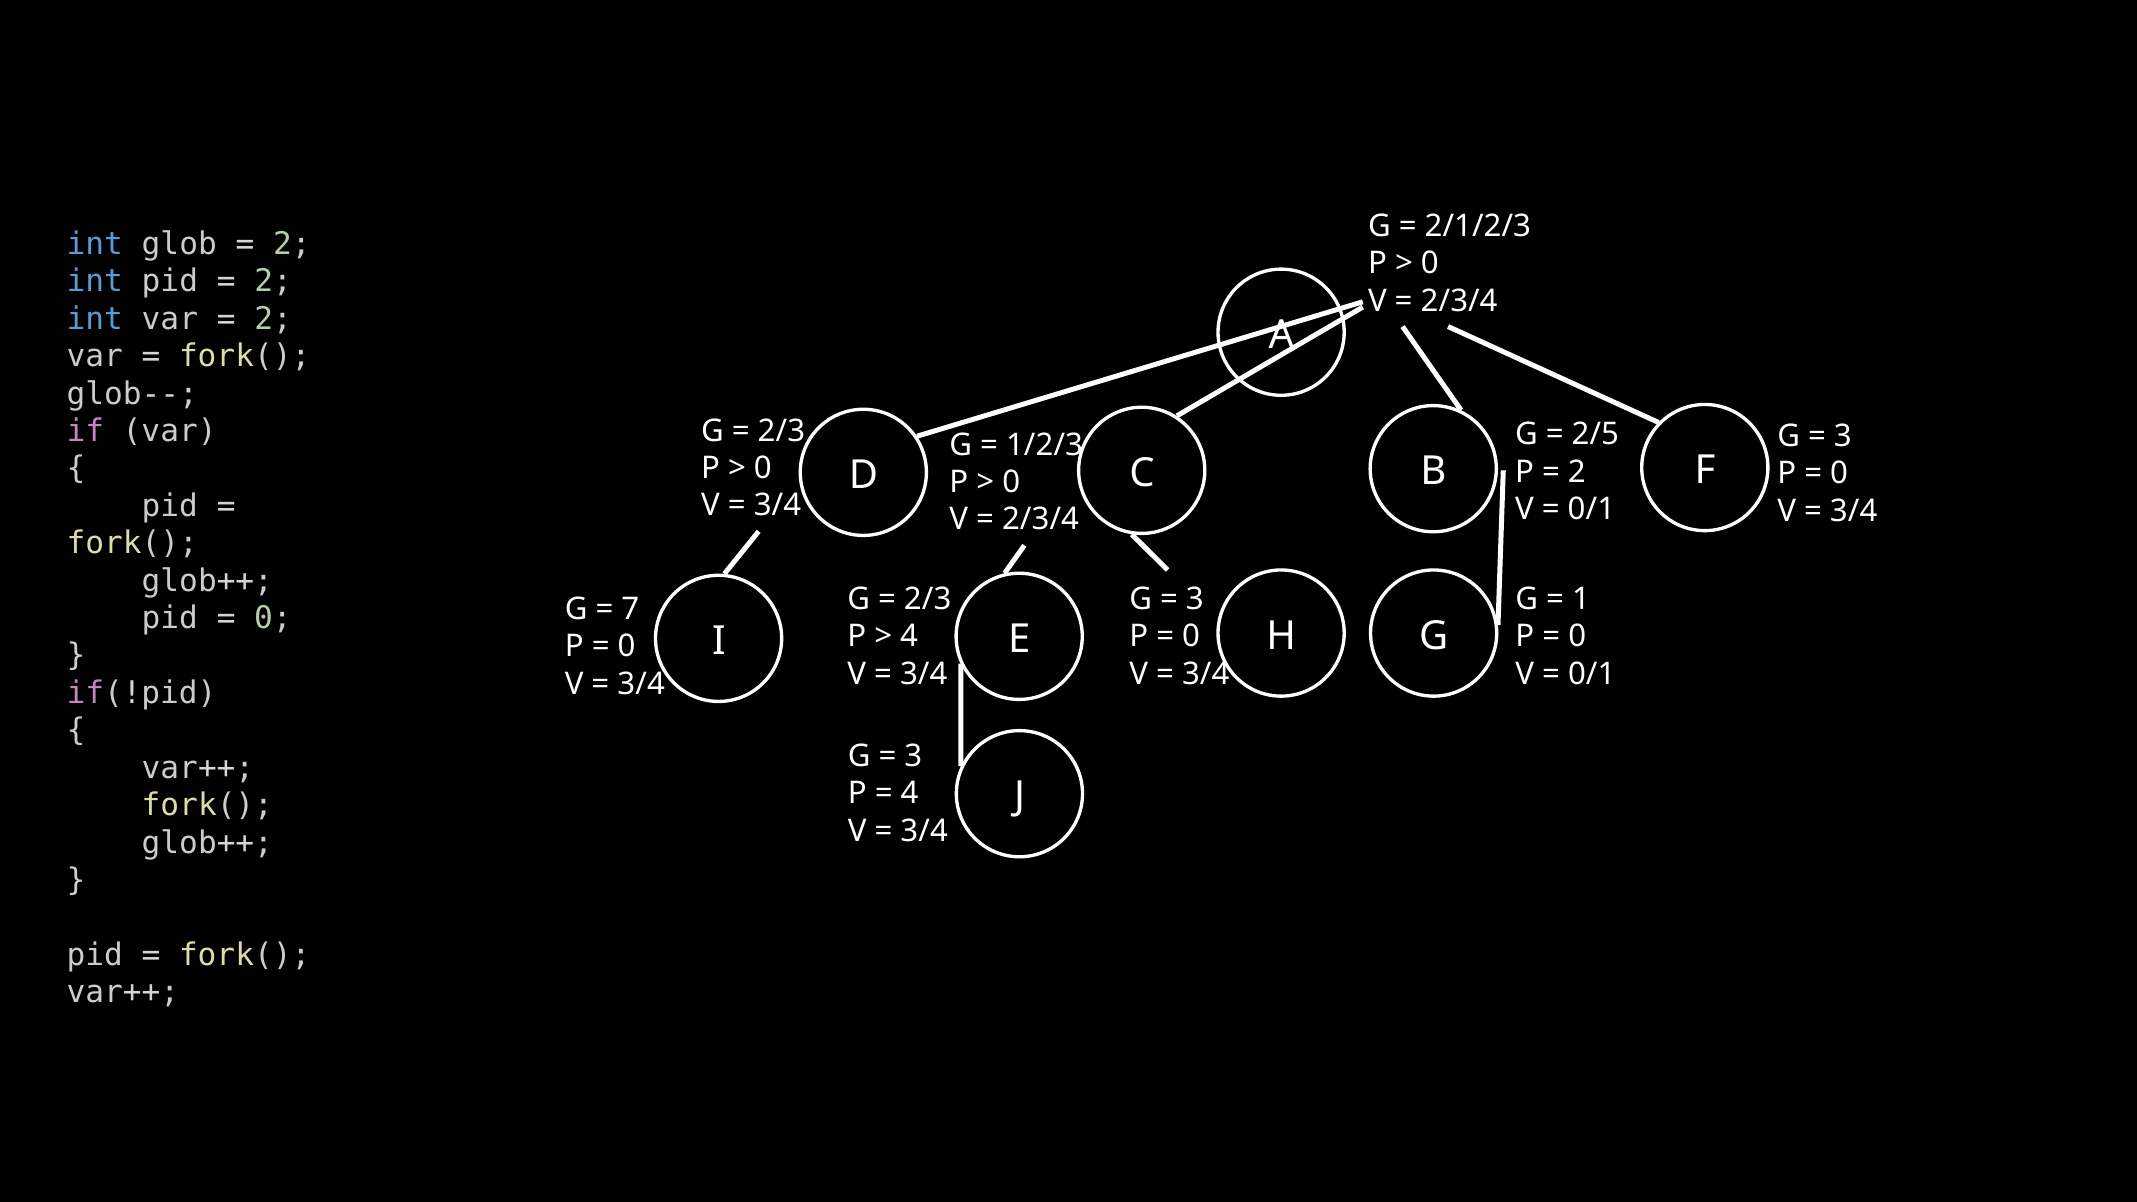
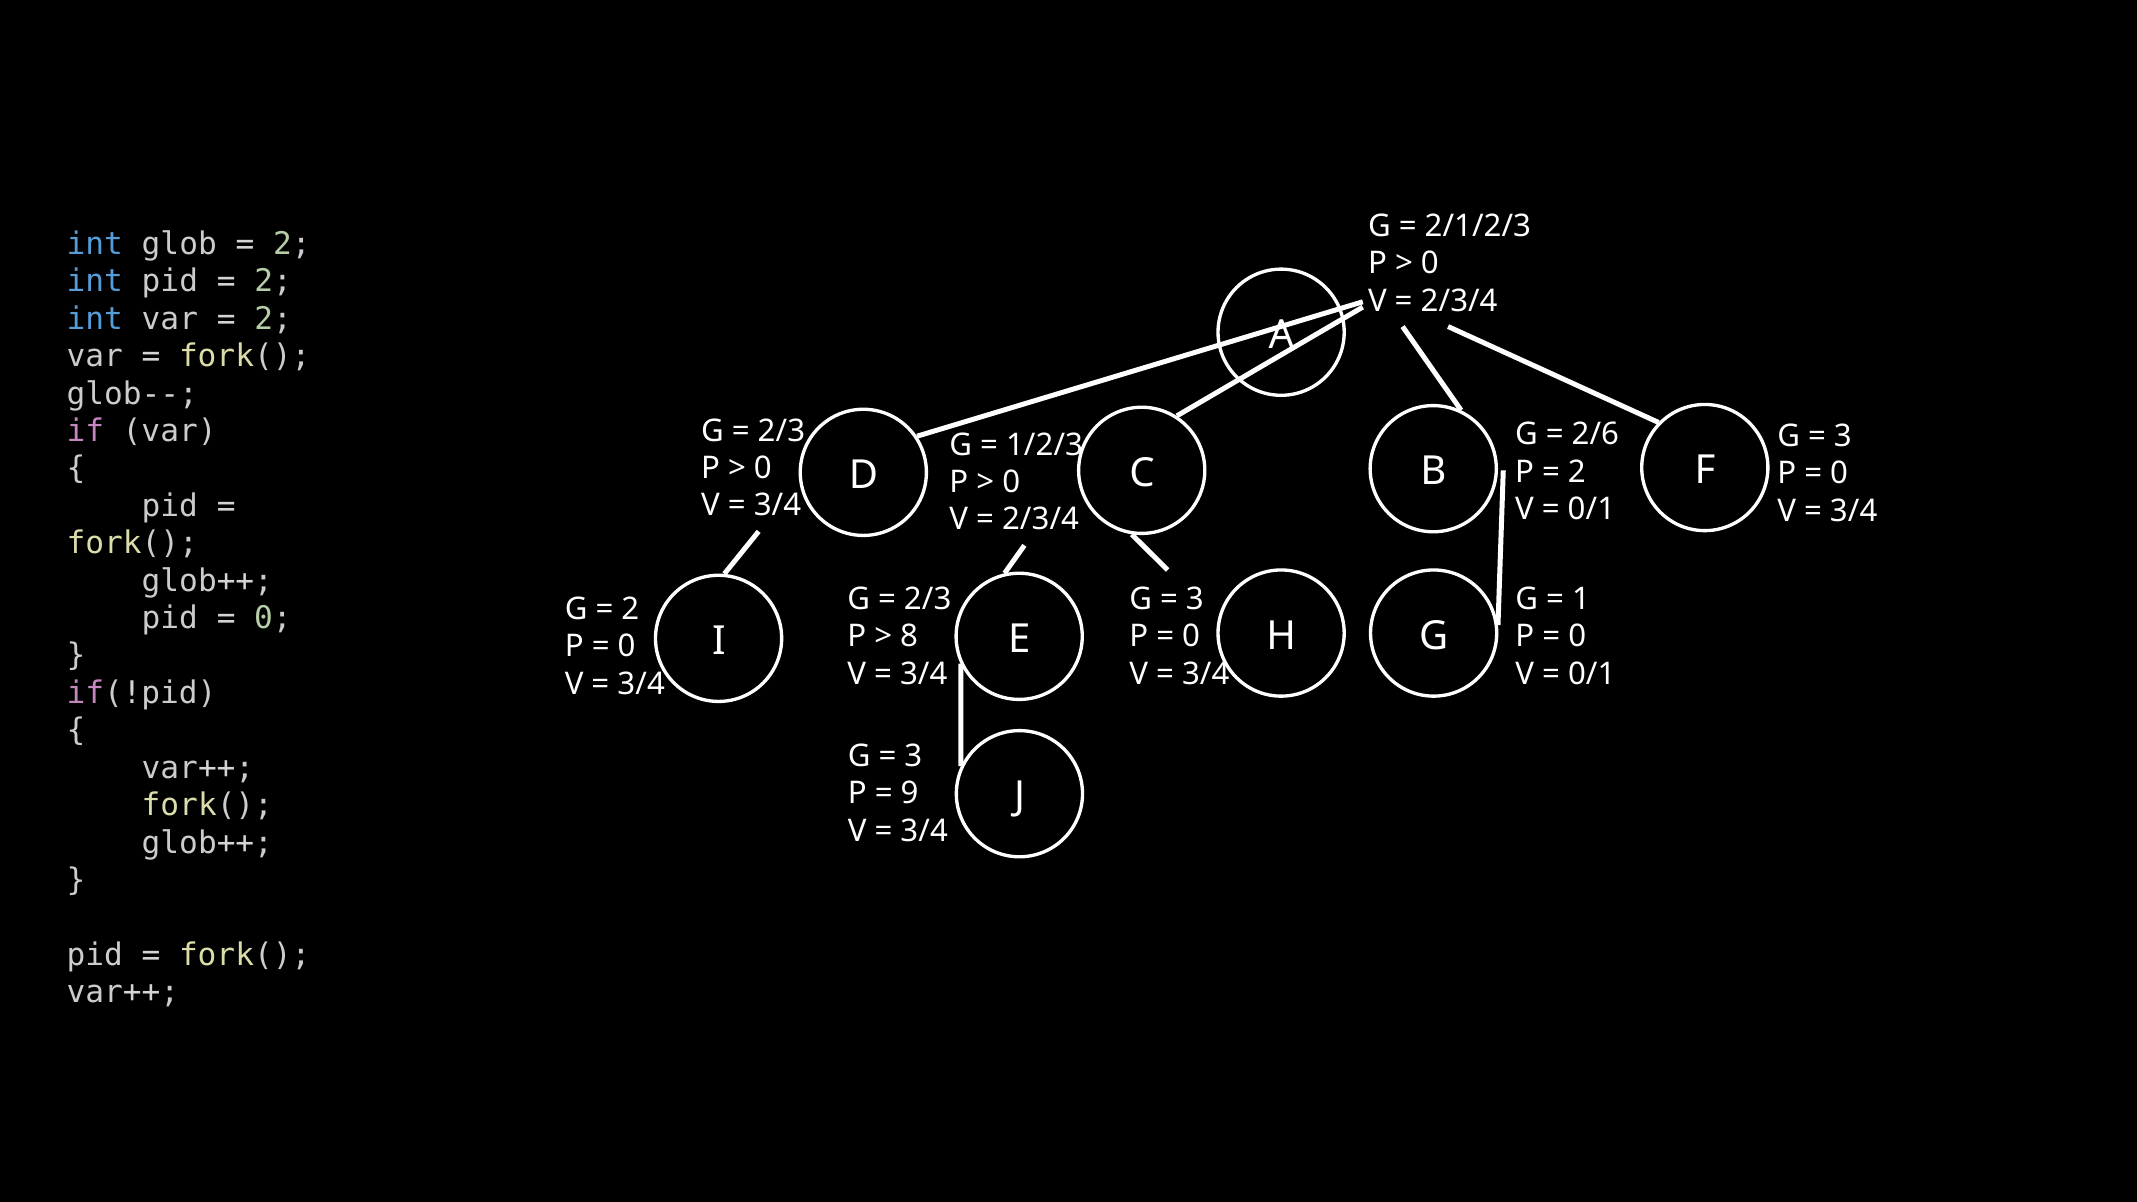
2/5: 2/5 -> 2/6
7 at (630, 609): 7 -> 2
4 at (909, 636): 4 -> 8
4 at (910, 794): 4 -> 9
